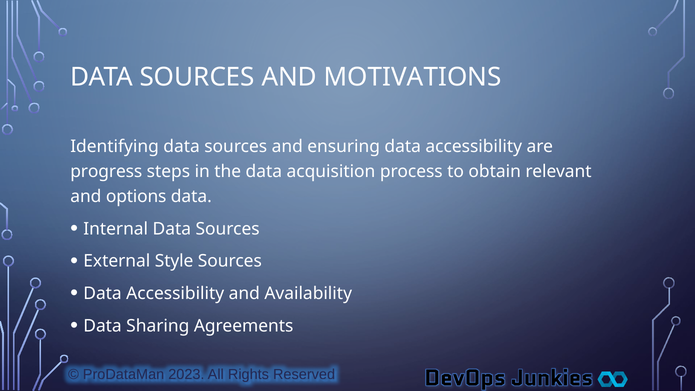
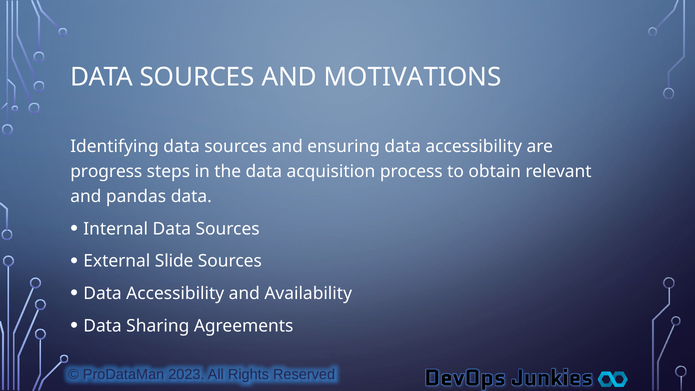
options: options -> pandas
Style: Style -> Slide
